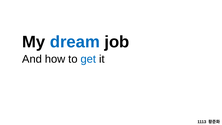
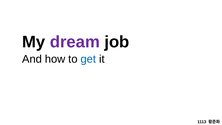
dream colour: blue -> purple
